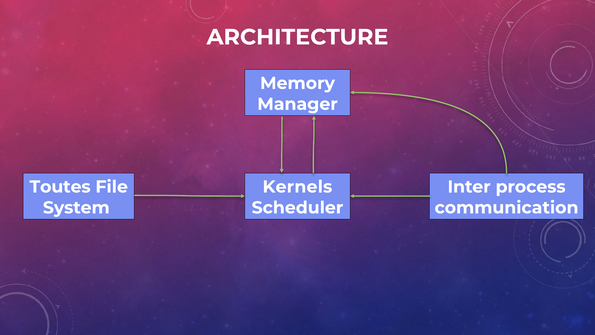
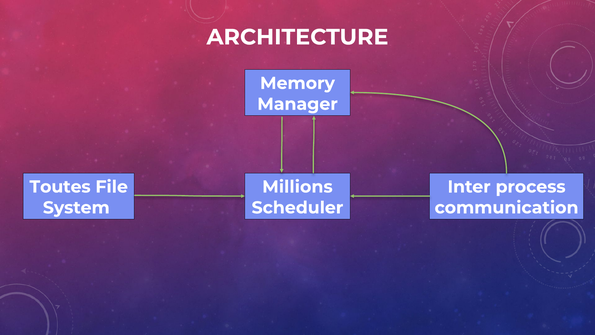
Kernels: Kernels -> Millions
